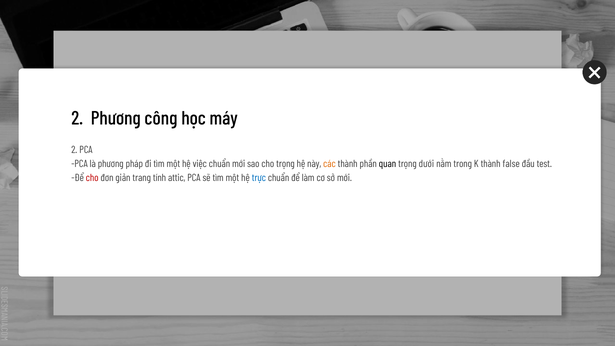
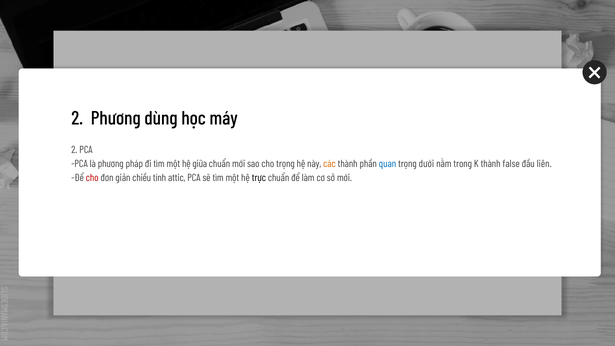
công: công -> dùng
việc: việc -> giữa
quan colour: black -> blue
test: test -> liên
trang: trang -> chiều
trực colour: blue -> black
